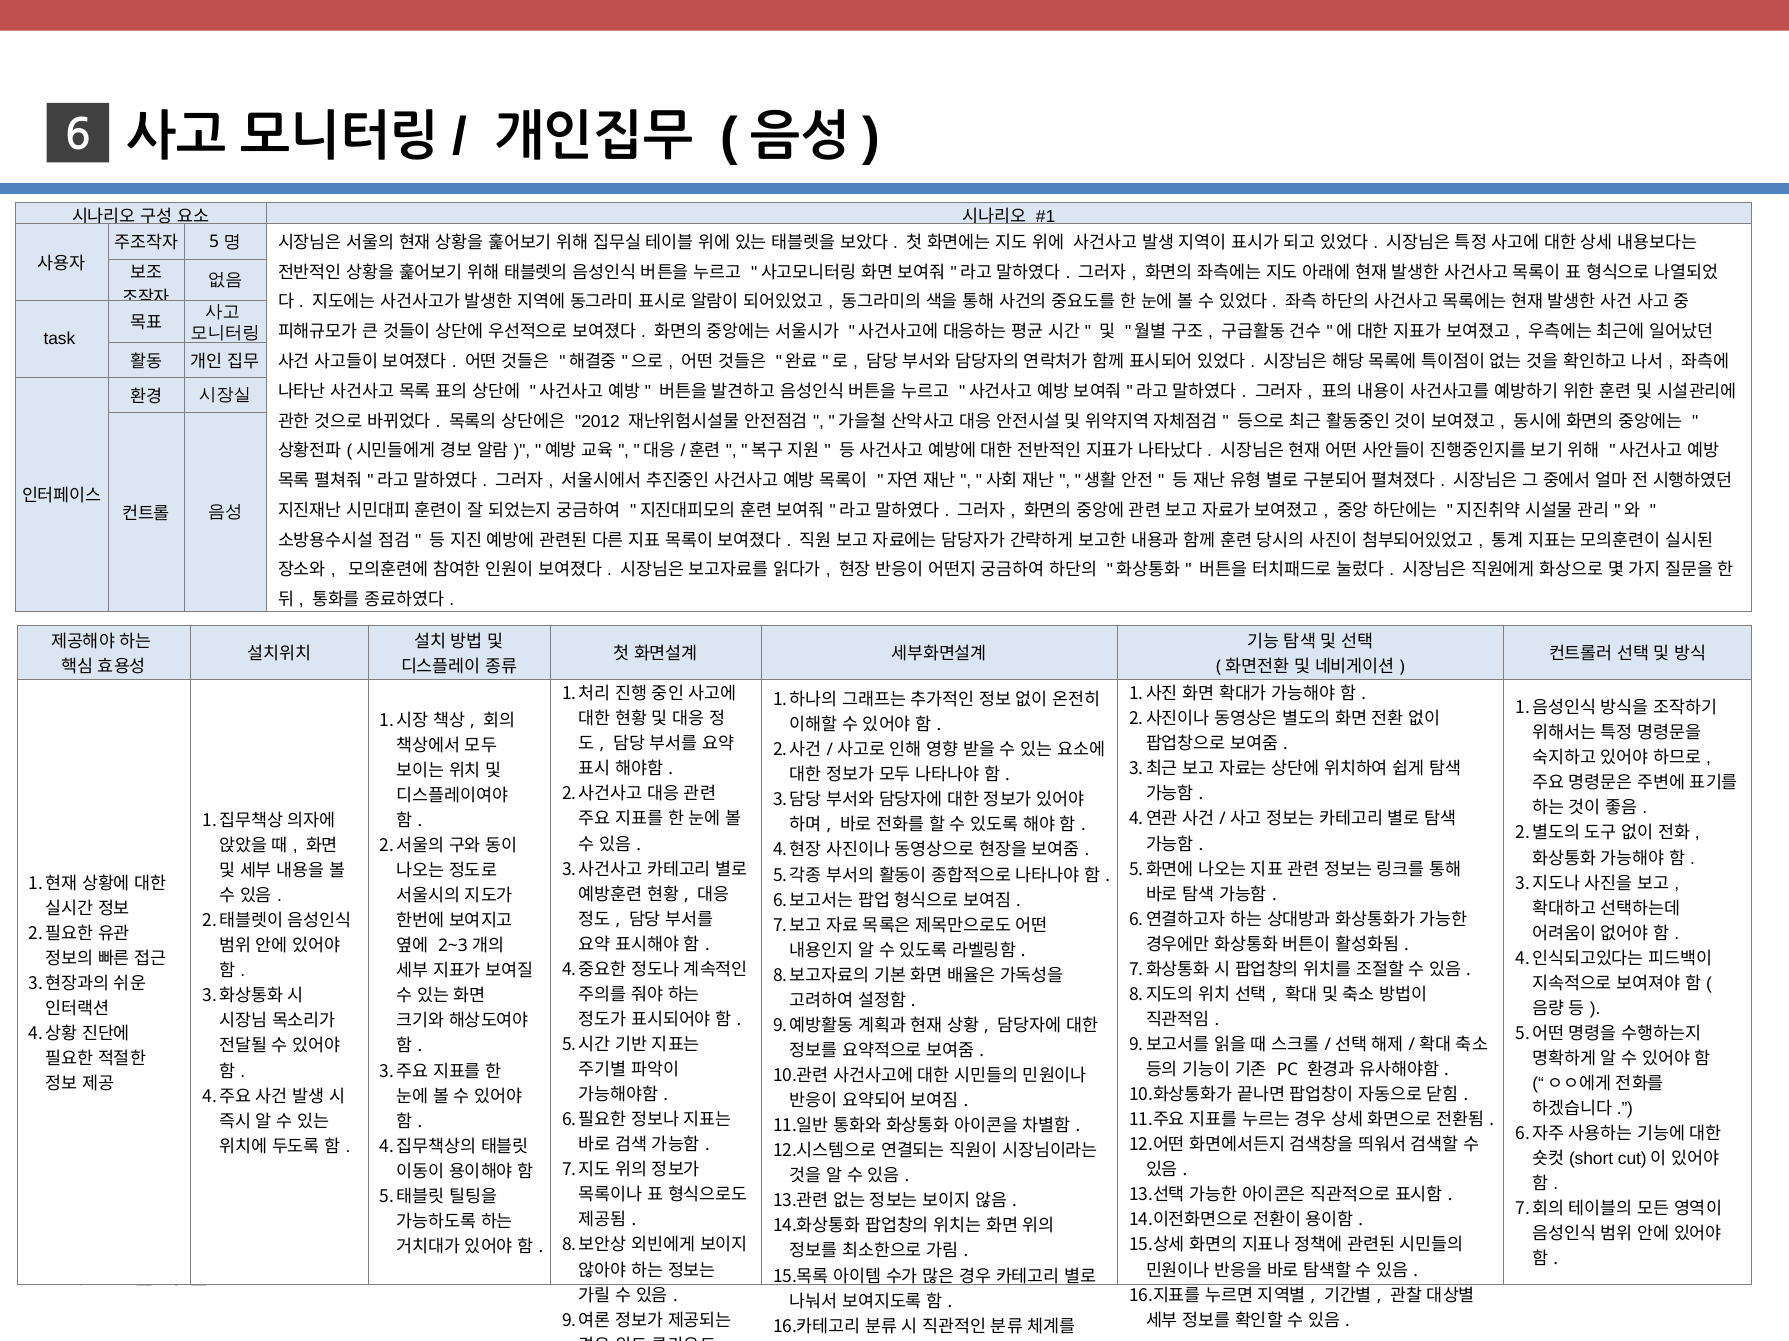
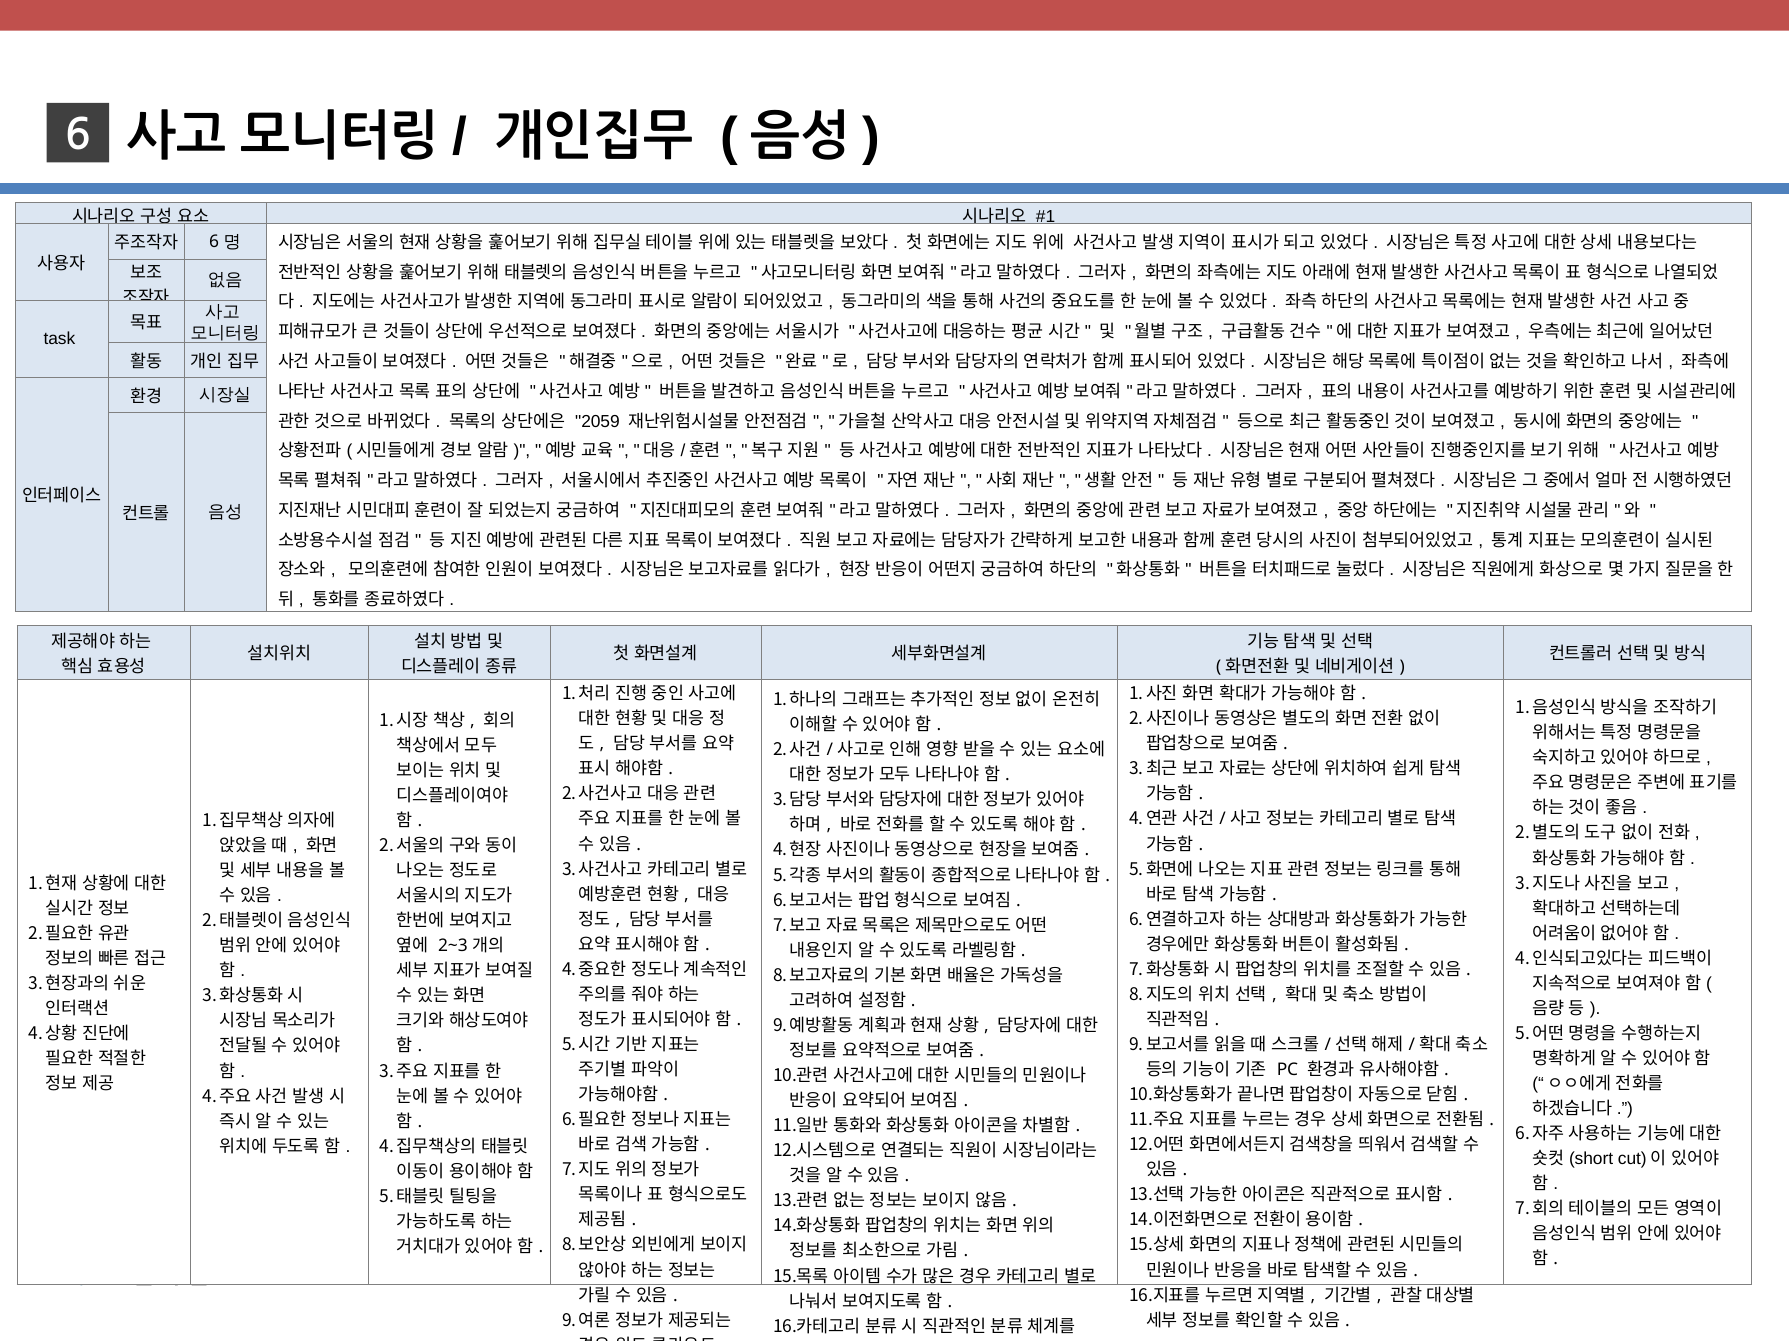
5 at (214, 242): 5 -> 6
2012: 2012 -> 2059
